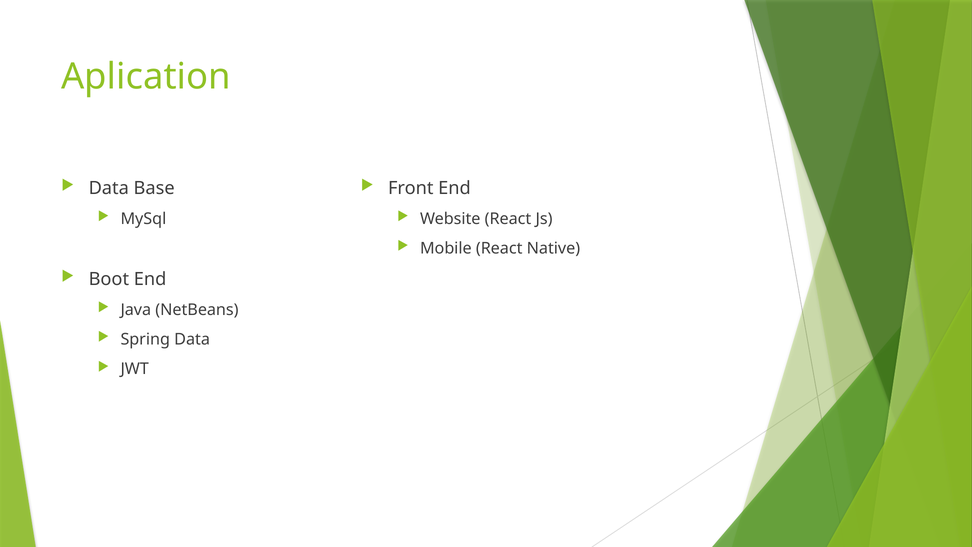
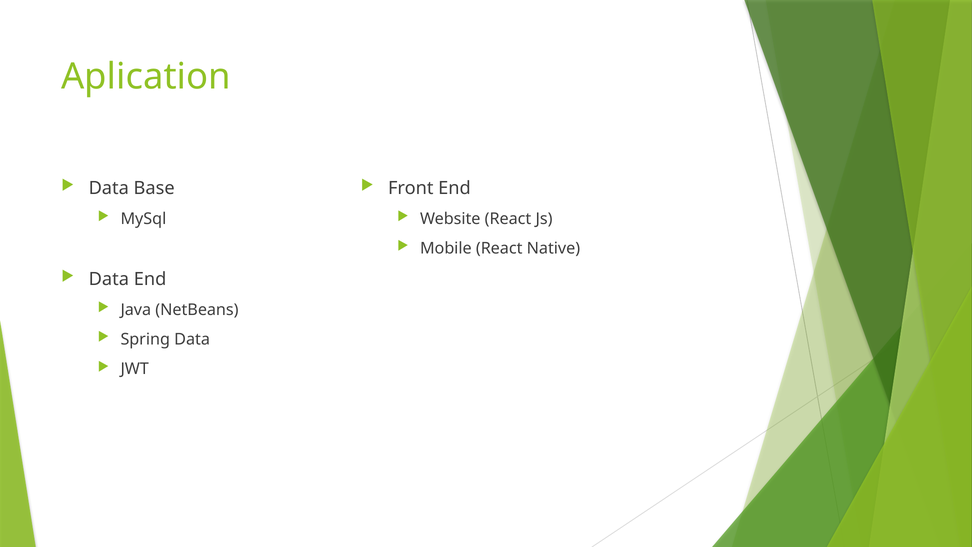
Boot at (109, 279): Boot -> Data
